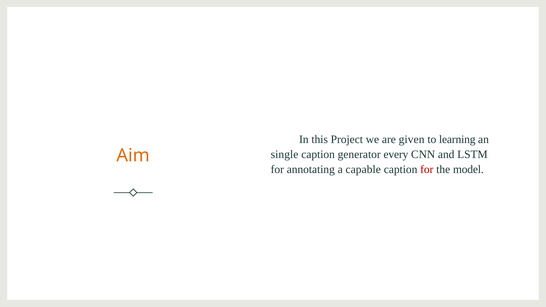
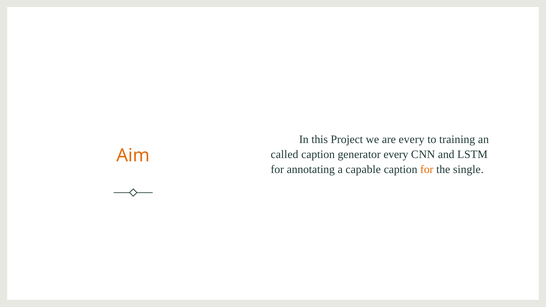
are given: given -> every
learning: learning -> training
single: single -> called
for at (427, 169) colour: red -> orange
model: model -> single
